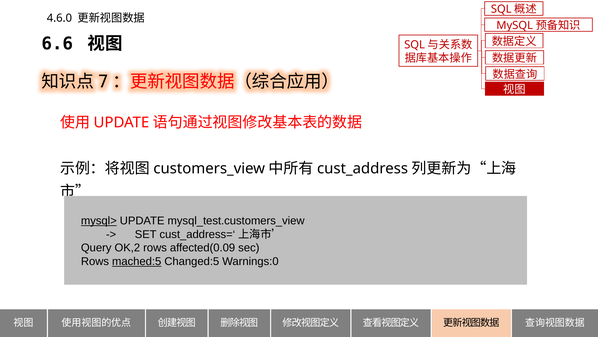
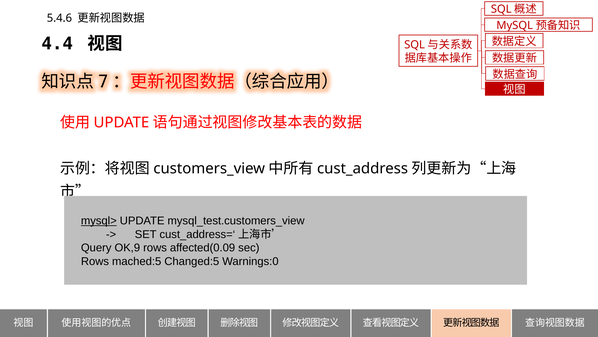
4.6.0: 4.6.0 -> 5.4.6
6.6: 6.6 -> 4.4
OK,2: OK,2 -> OK,9
mached:5 underline: present -> none
